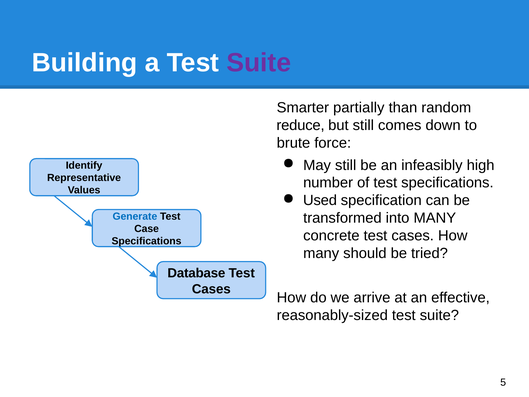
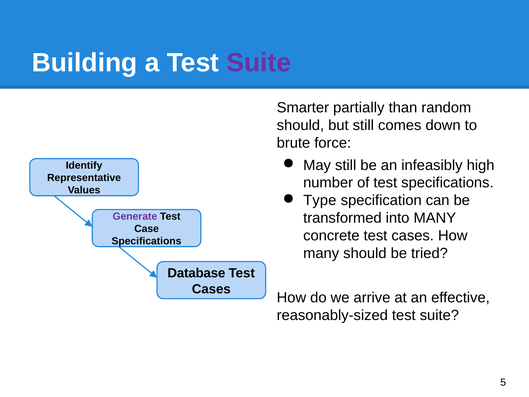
reduce at (301, 125): reduce -> should
Used: Used -> Type
Generate colour: blue -> purple
